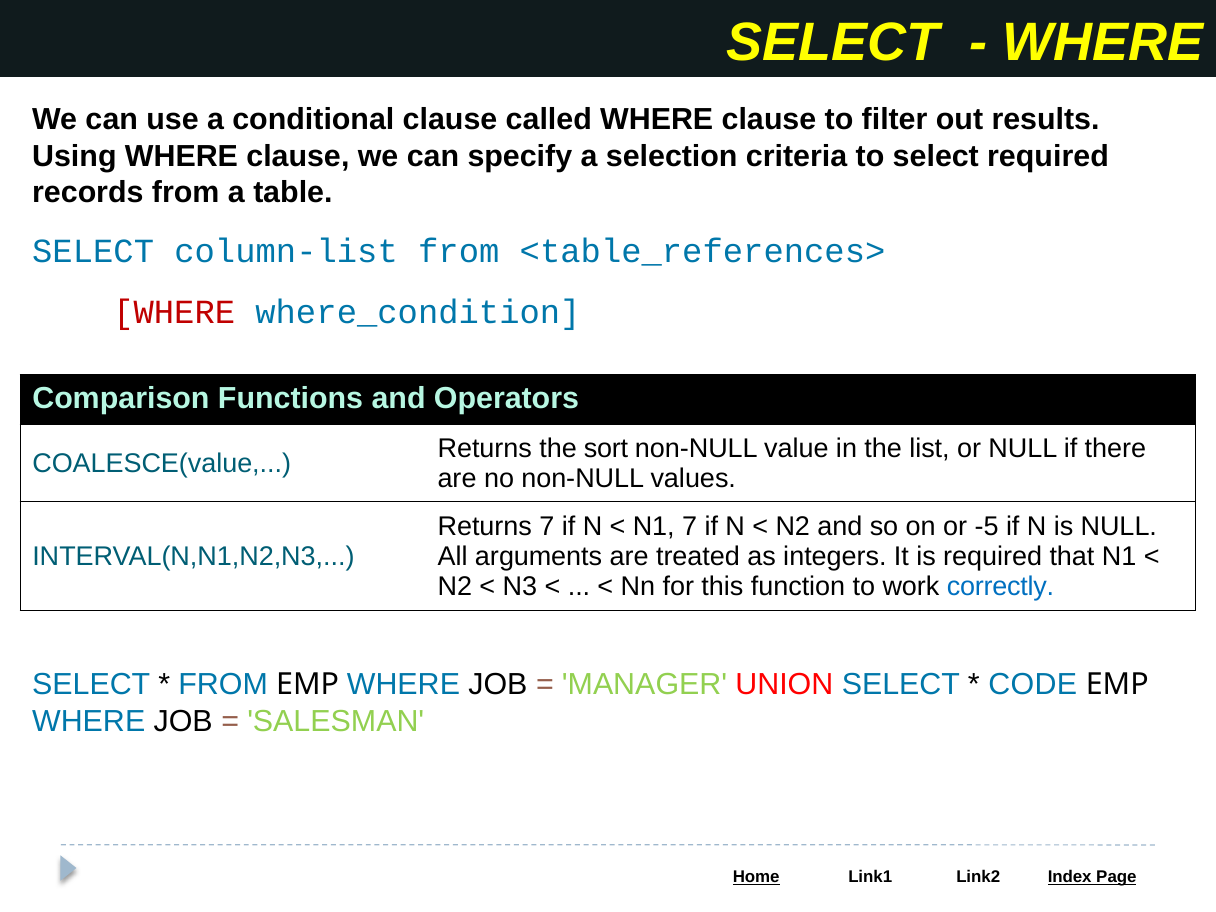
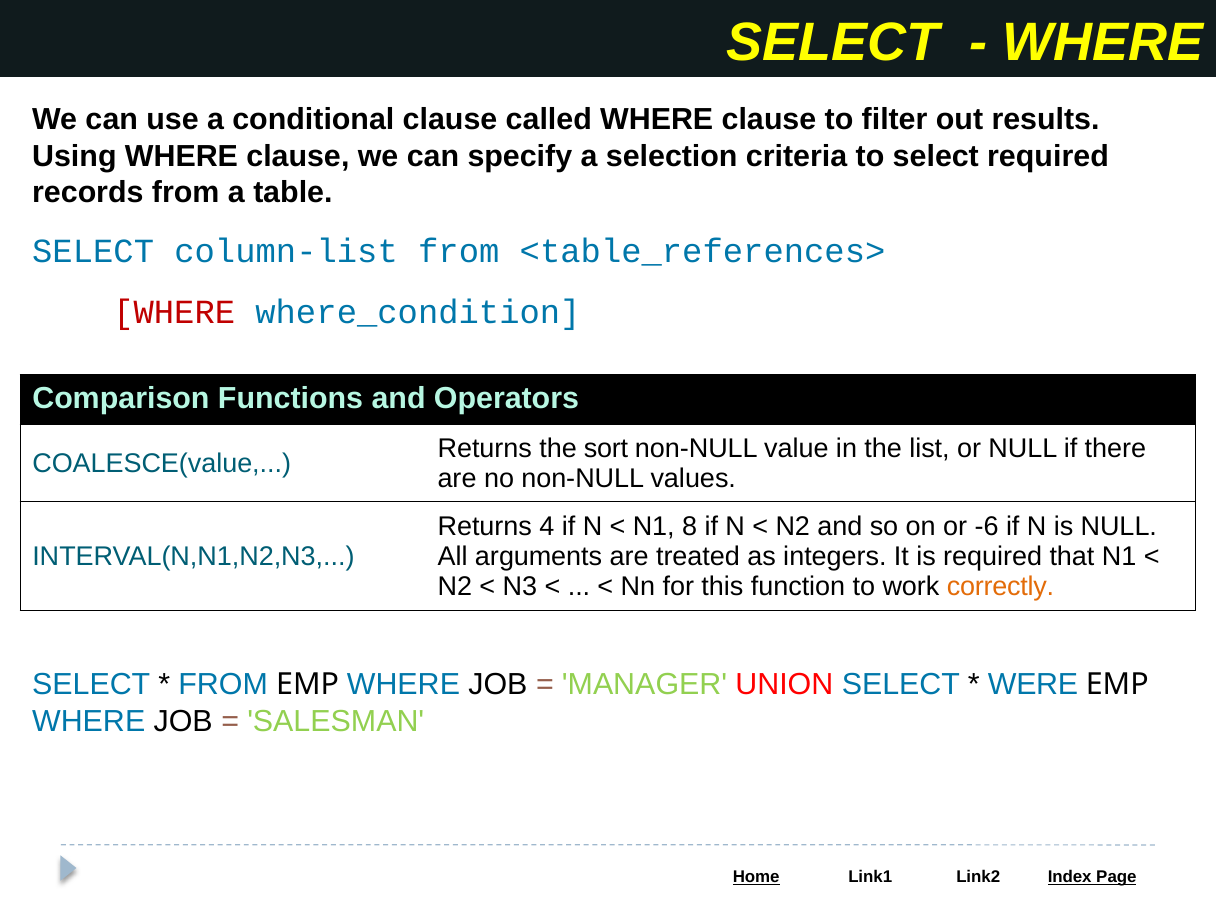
Returns 7: 7 -> 4
N1 7: 7 -> 8
-5: -5 -> -6
correctly colour: blue -> orange
CODE: CODE -> WERE
